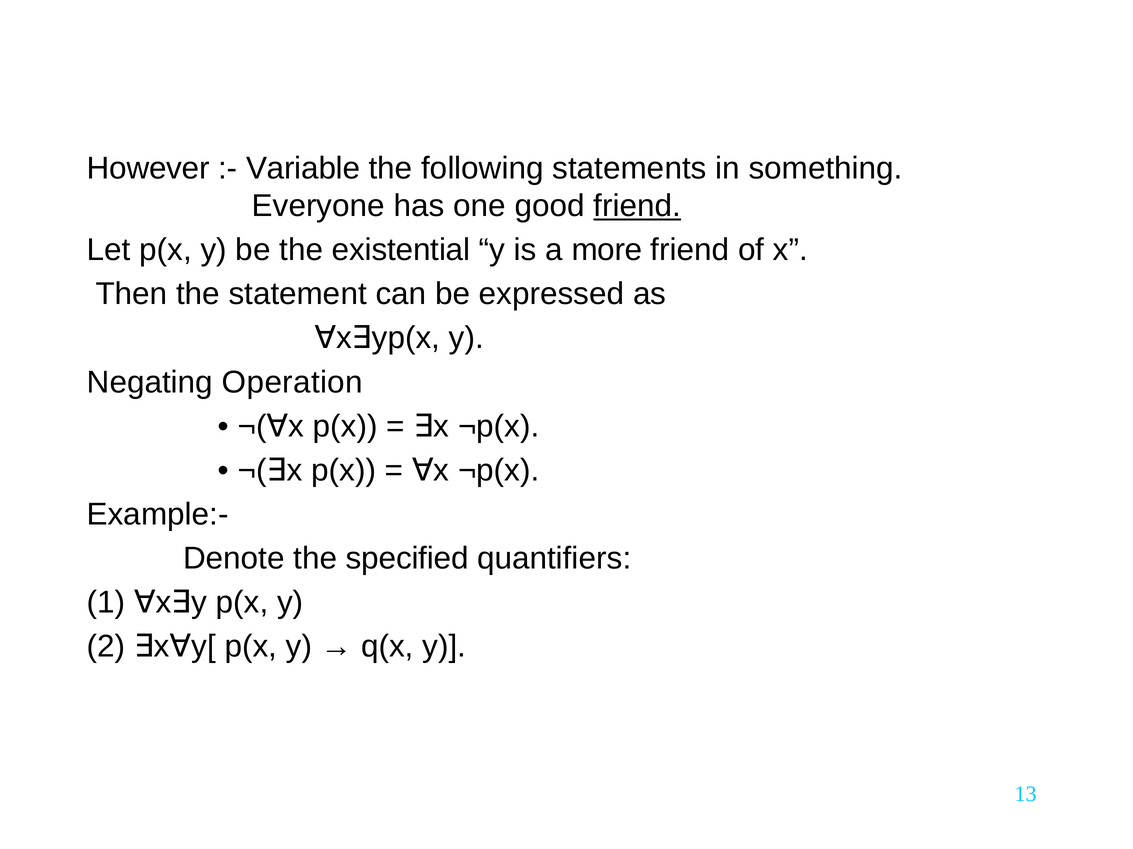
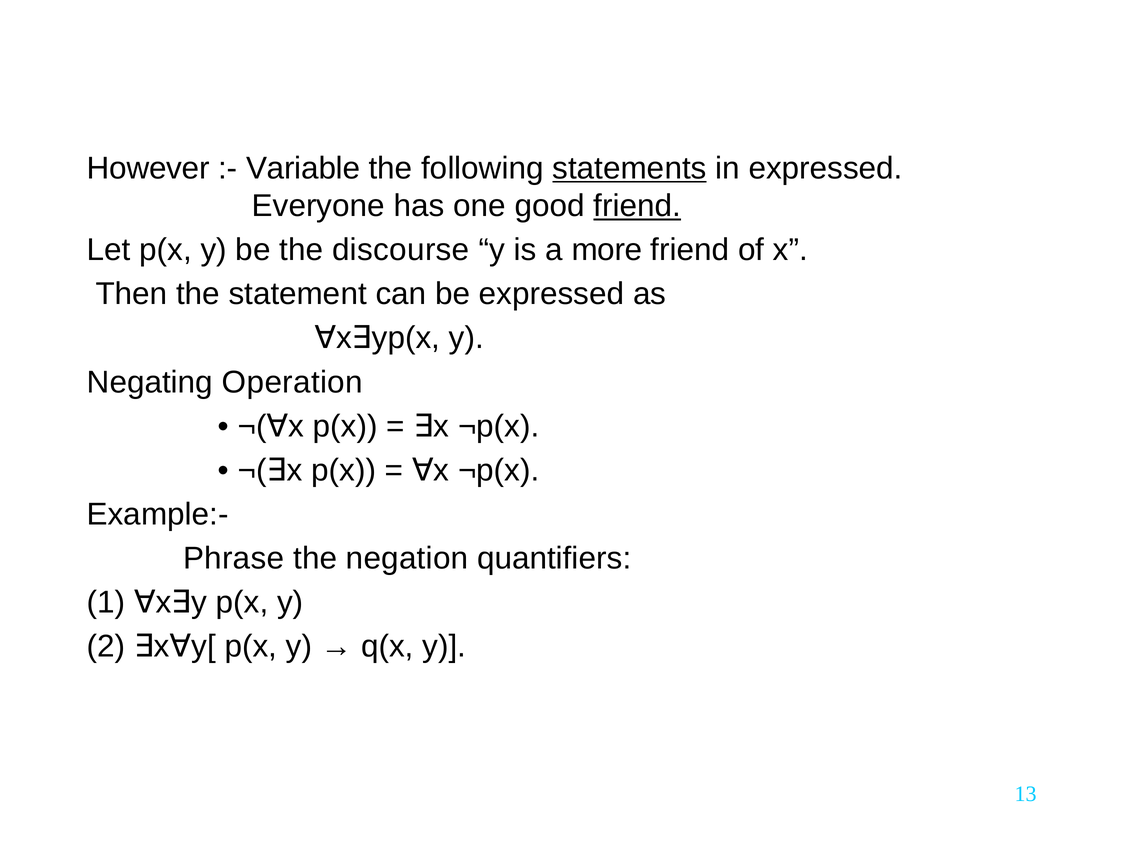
statements underline: none -> present
in something: something -> expressed
existential: existential -> discourse
Denote: Denote -> Phrase
speciﬁed: speciﬁed -> negation
